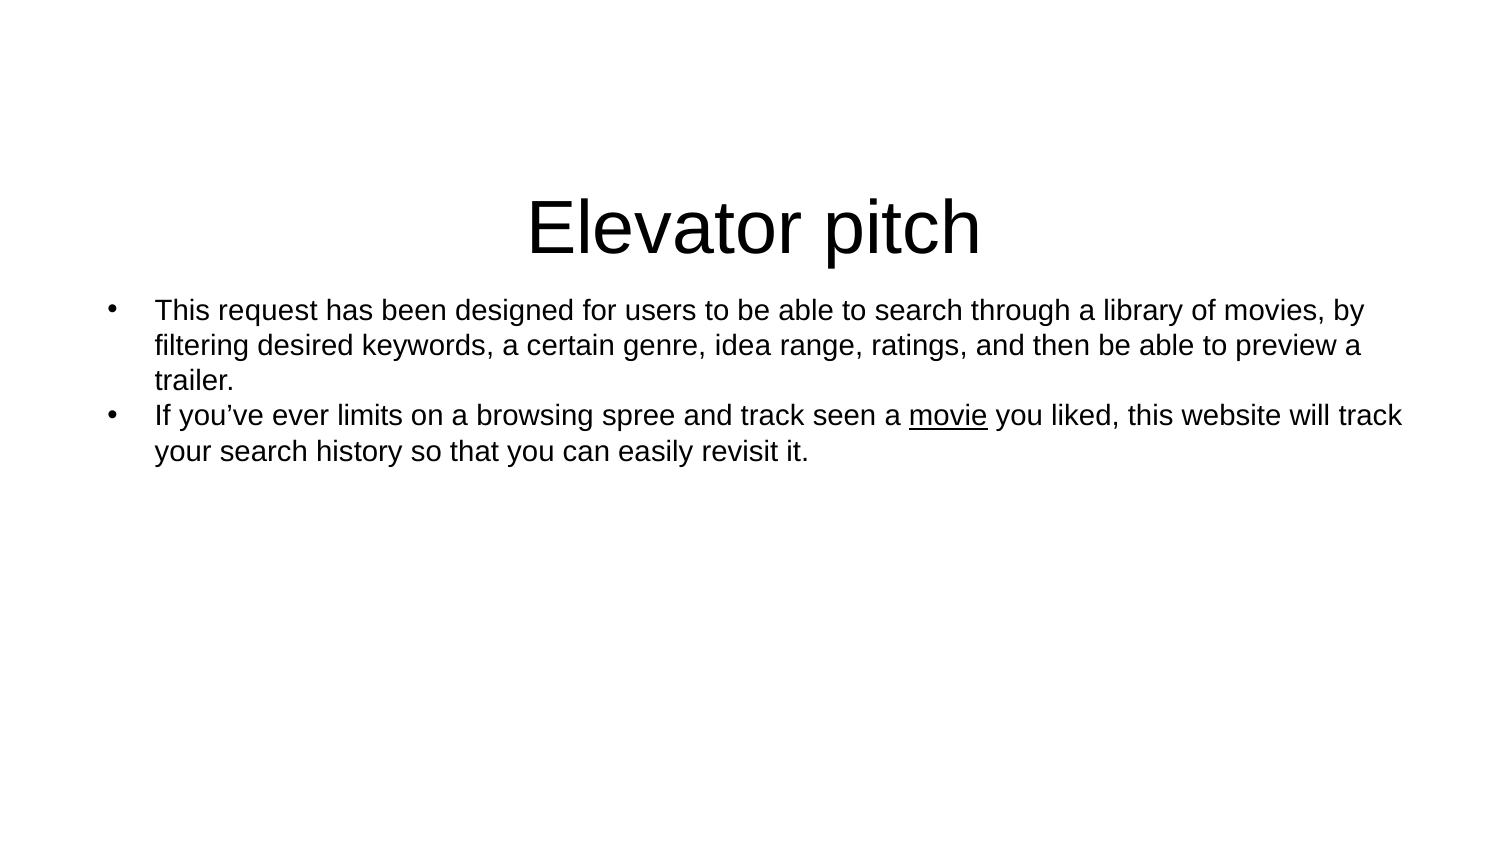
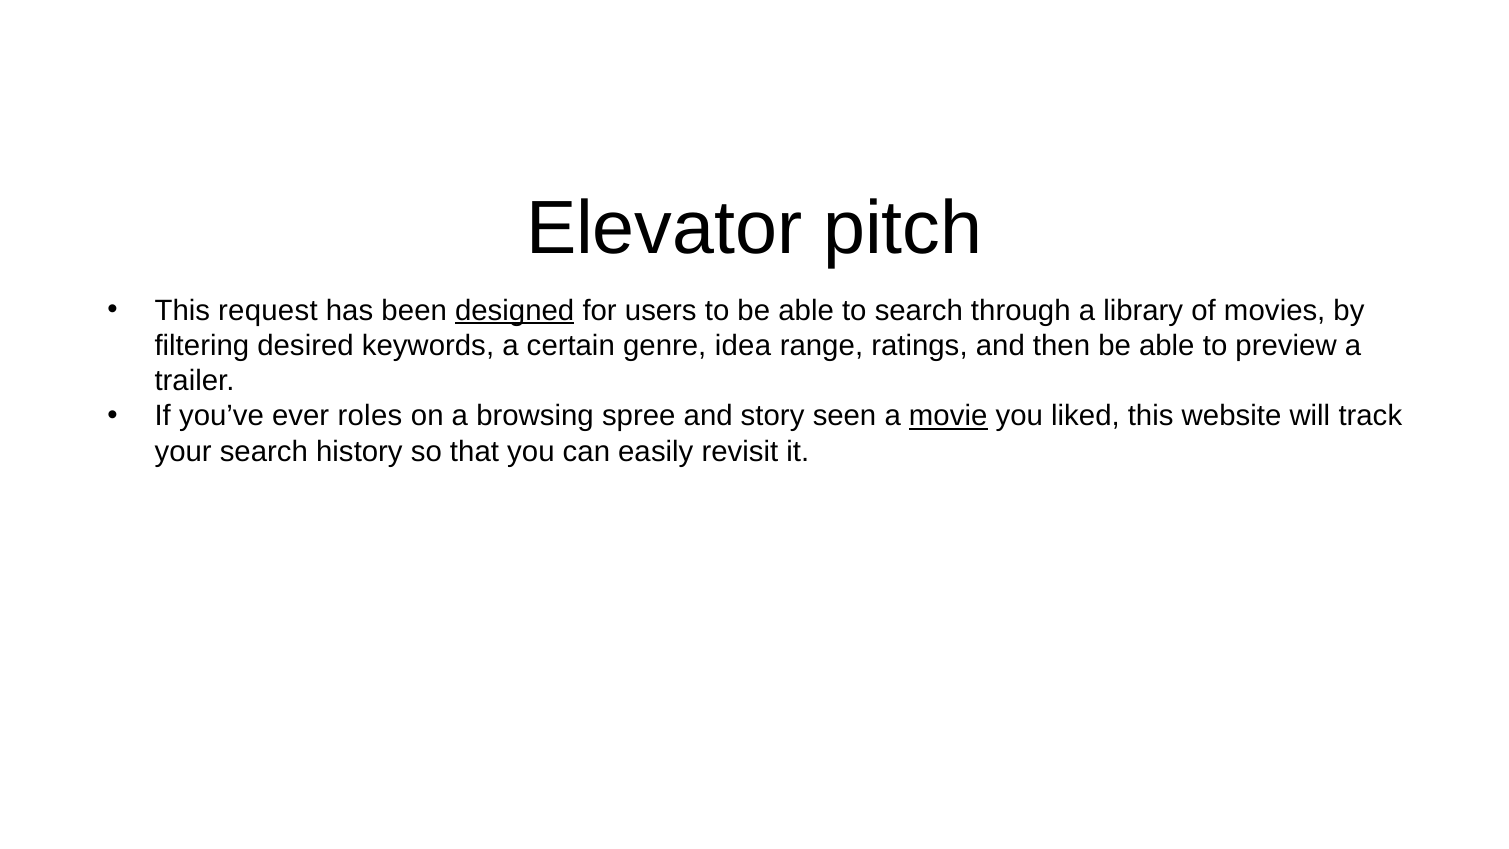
designed underline: none -> present
limits: limits -> roles
and track: track -> story
